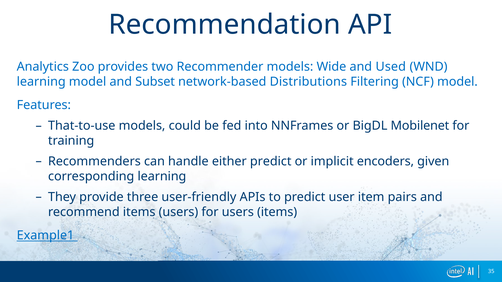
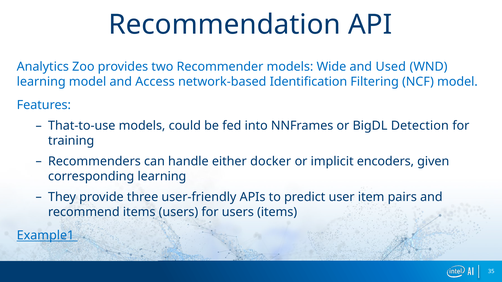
Subset: Subset -> Access
Distributions: Distributions -> Identification
Mobilenet: Mobilenet -> Detection
either predict: predict -> docker
